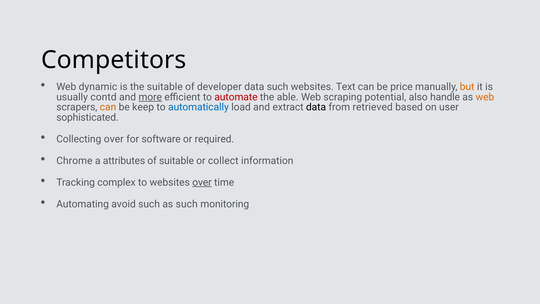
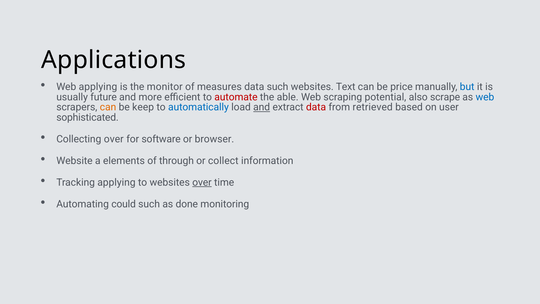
Competitors: Competitors -> Applications
Web dynamic: dynamic -> applying
the suitable: suitable -> monitor
developer: developer -> measures
but colour: orange -> blue
contd: contd -> future
more underline: present -> none
handle: handle -> scrape
web at (485, 97) colour: orange -> blue
and at (262, 107) underline: none -> present
data at (316, 107) colour: black -> red
required: required -> browser
Chrome: Chrome -> Website
attributes: attributes -> elements
of suitable: suitable -> through
Tracking complex: complex -> applying
avoid: avoid -> could
as such: such -> done
